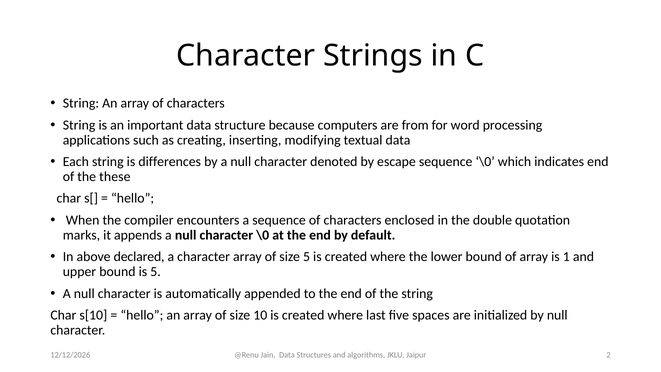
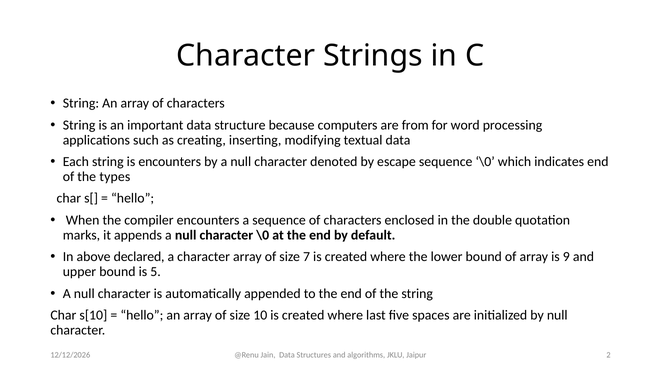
is differences: differences -> encounters
these: these -> types
size 5: 5 -> 7
1: 1 -> 9
